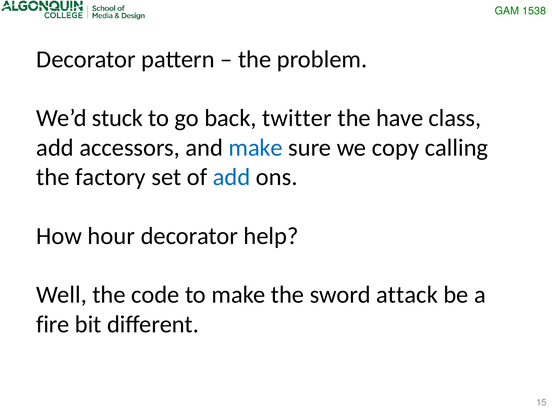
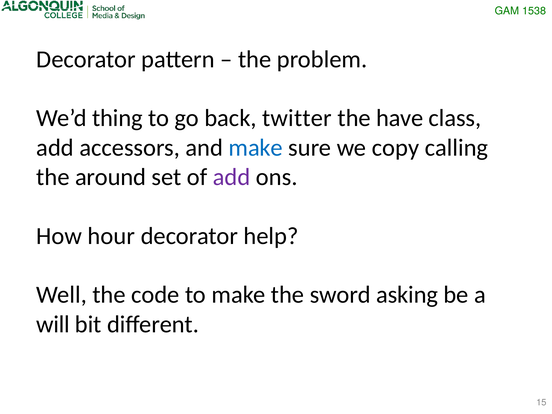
stuck: stuck -> thing
factory: factory -> around
add at (232, 177) colour: blue -> purple
attack: attack -> asking
fire: fire -> will
